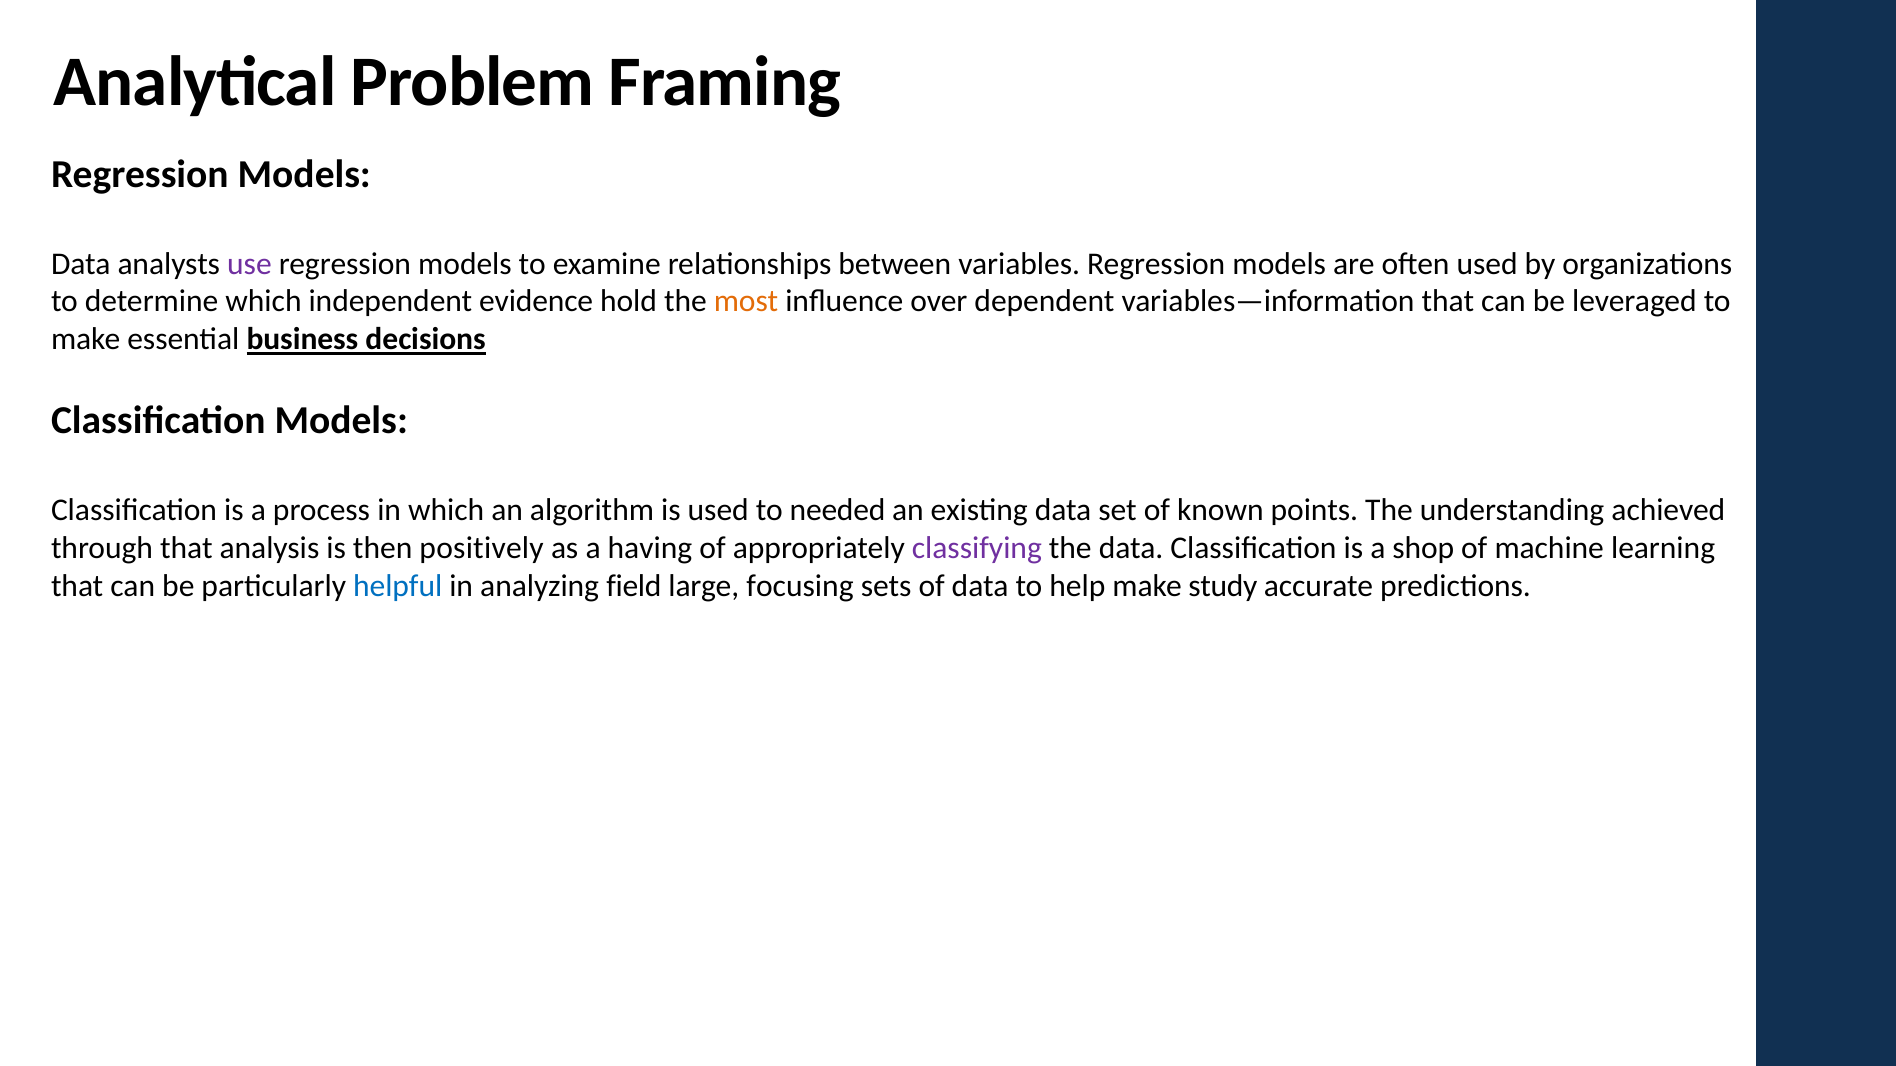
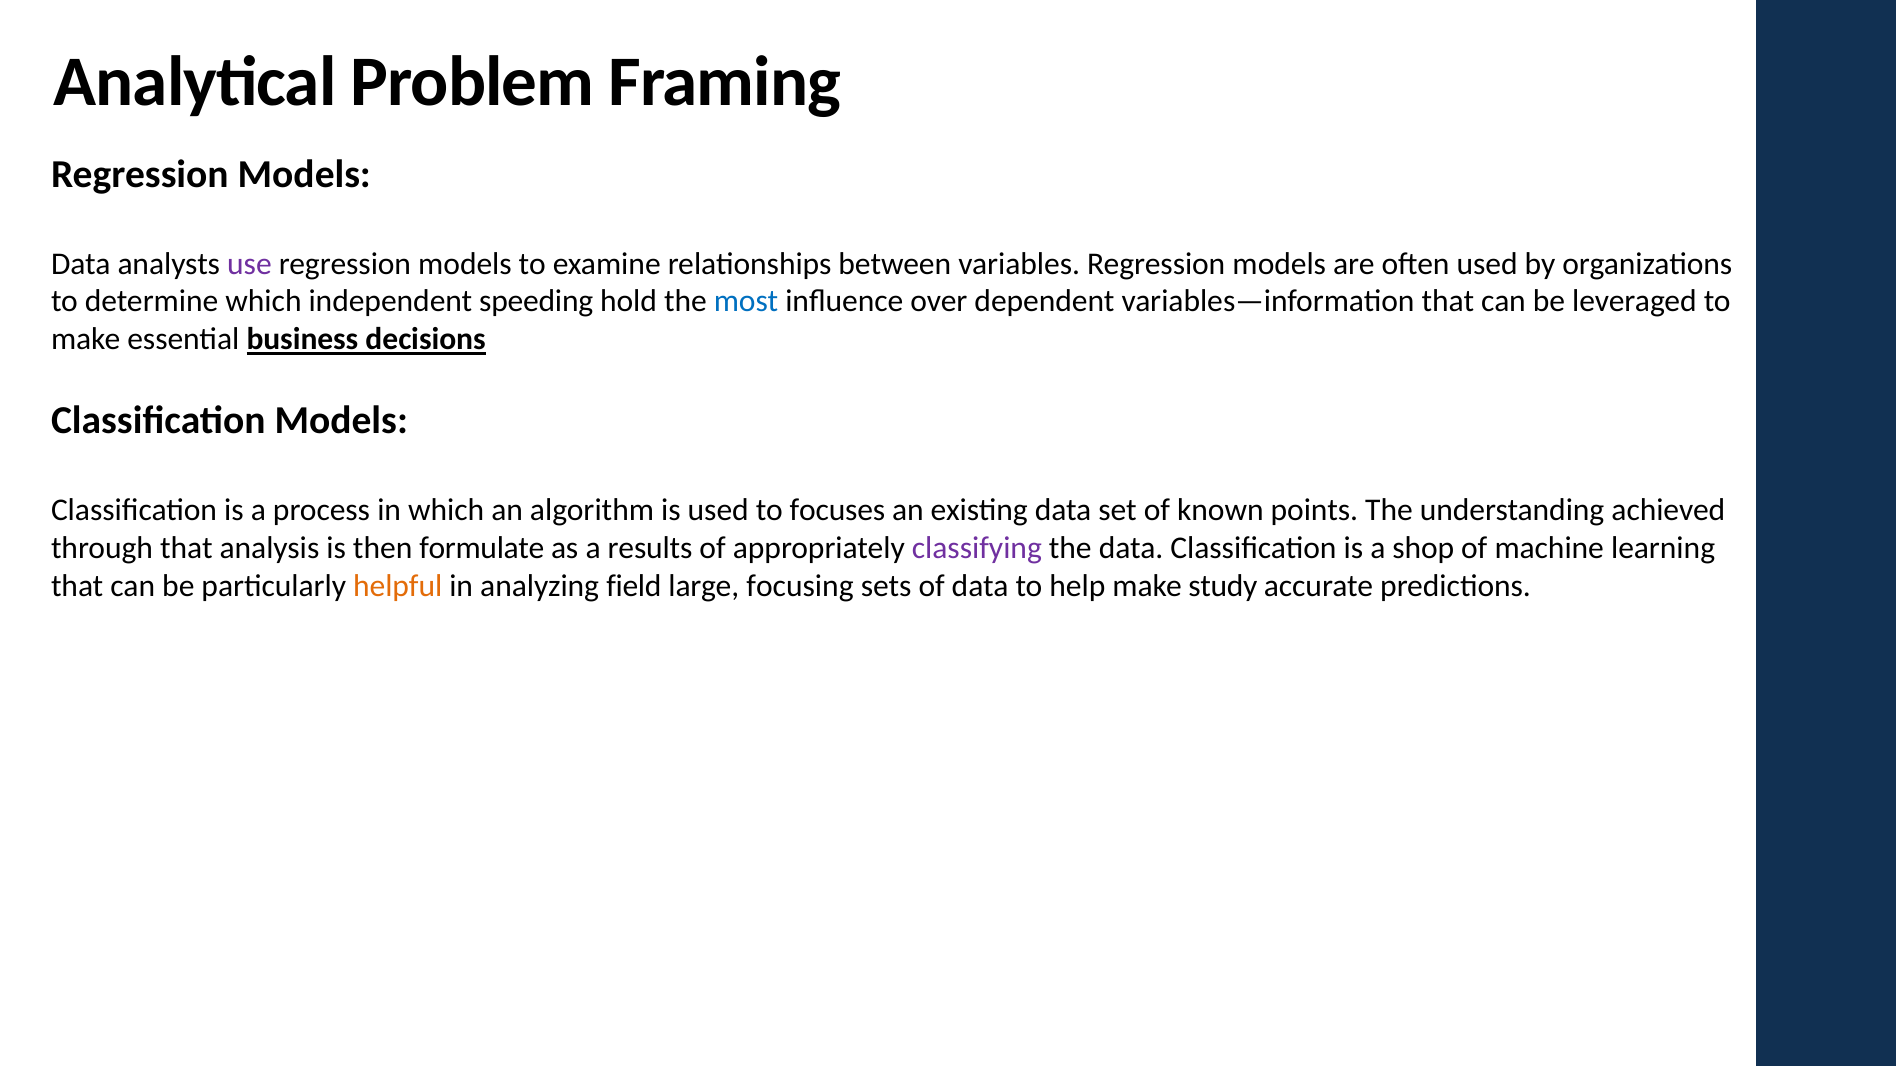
evidence: evidence -> speeding
most colour: orange -> blue
needed: needed -> focuses
positively: positively -> formulate
having: having -> results
helpful colour: blue -> orange
